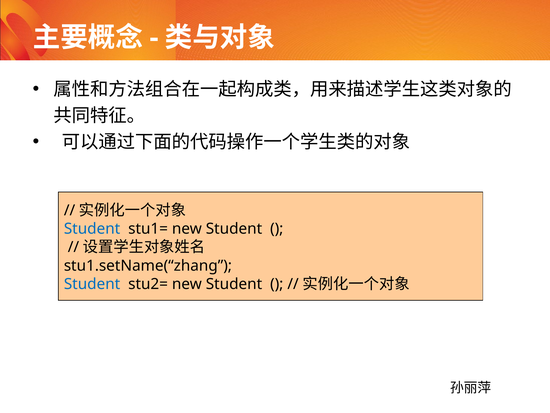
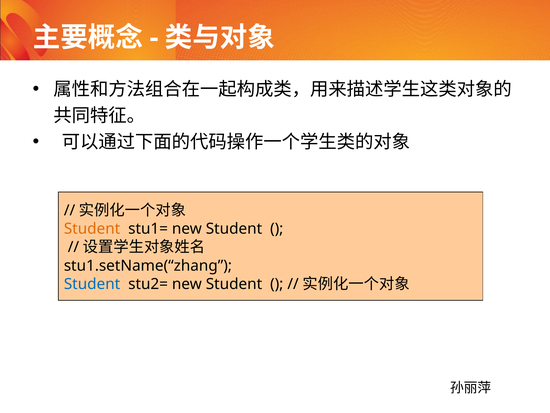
Student at (92, 229) colour: blue -> orange
